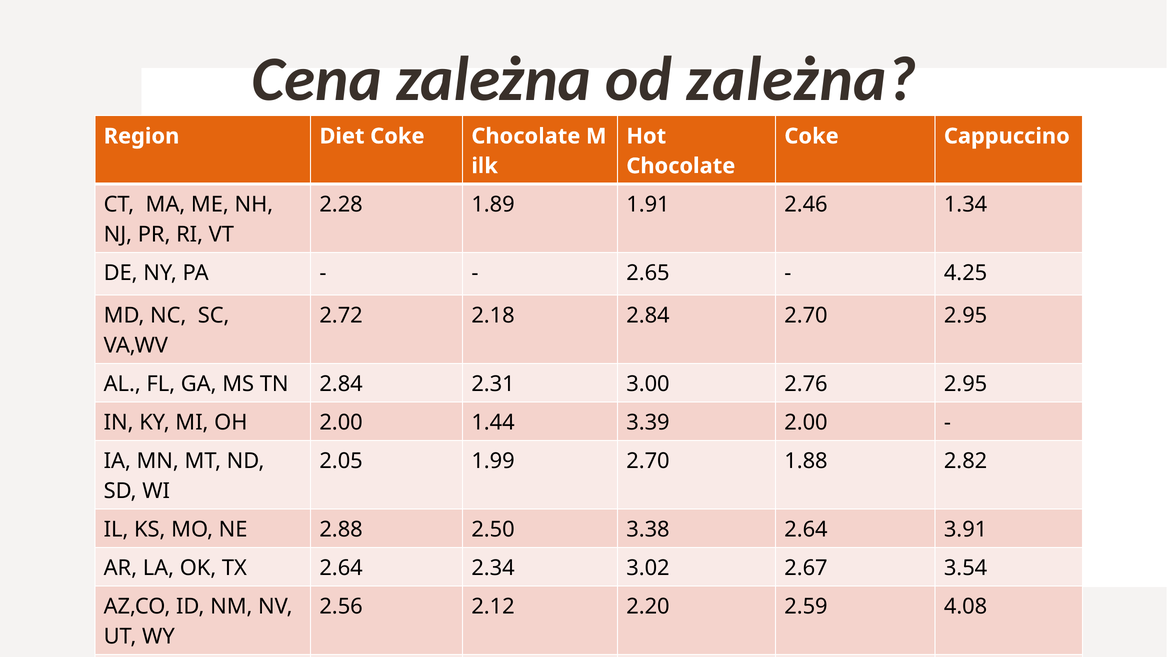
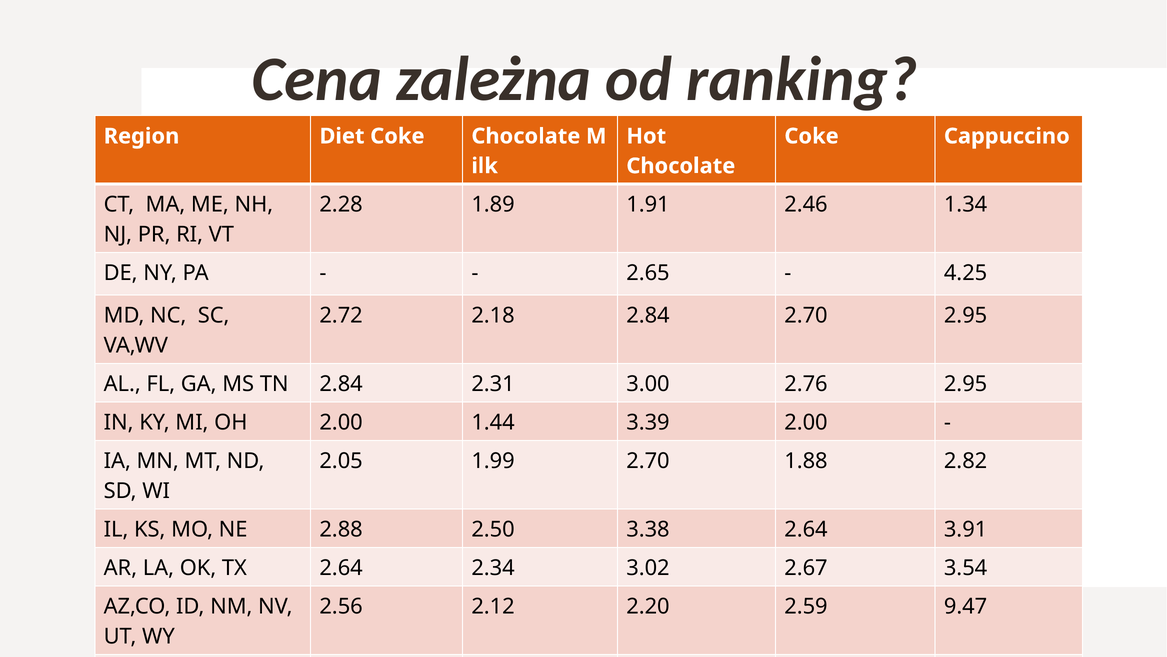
od zależna: zależna -> ranking
4.08: 4.08 -> 9.47
